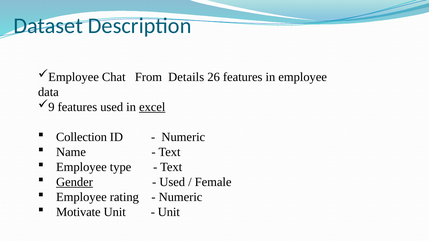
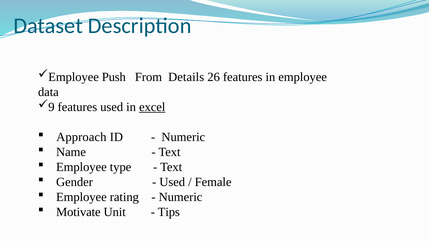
Chat: Chat -> Push
Collection: Collection -> Approach
Gender underline: present -> none
Unit at (169, 212): Unit -> Tips
